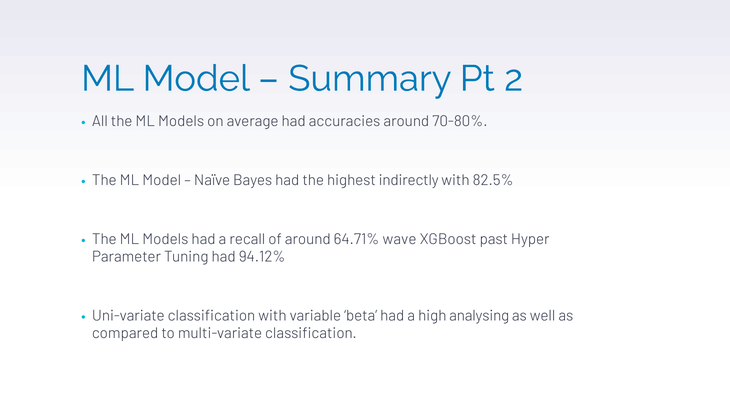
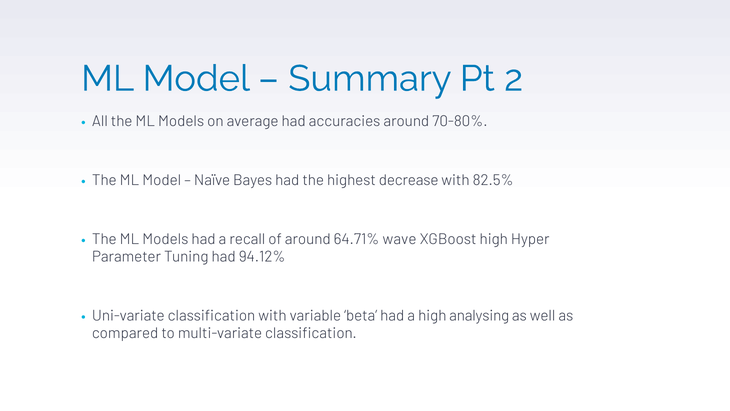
indirectly: indirectly -> decrease
XGBoost past: past -> high
